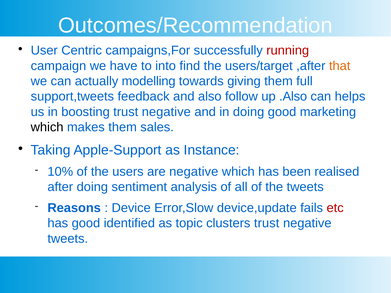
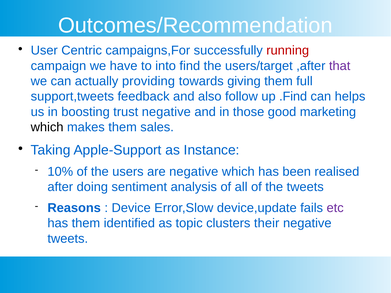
that colour: orange -> purple
modelling: modelling -> providing
.Also: .Also -> .Find
in doing: doing -> those
etc colour: red -> purple
has good: good -> them
clusters trust: trust -> their
